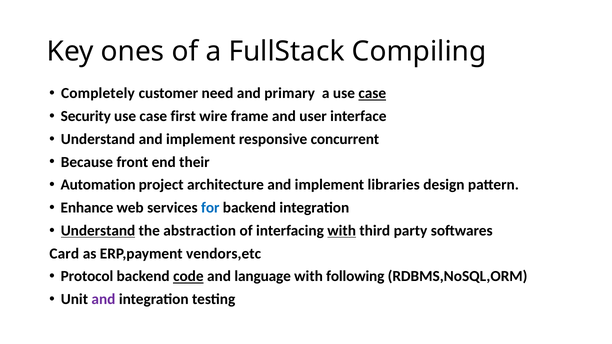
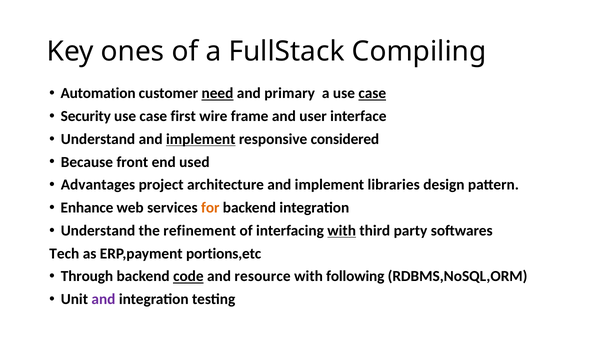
Completely: Completely -> Automation
need underline: none -> present
implement at (201, 139) underline: none -> present
concurrent: concurrent -> considered
their: their -> used
Automation: Automation -> Advantages
for colour: blue -> orange
Understand at (98, 231) underline: present -> none
abstraction: abstraction -> refinement
Card: Card -> Tech
vendors,etc: vendors,etc -> portions,etc
Protocol: Protocol -> Through
language: language -> resource
